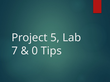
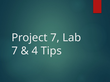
Project 5: 5 -> 7
0: 0 -> 4
